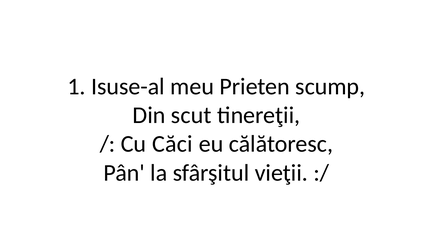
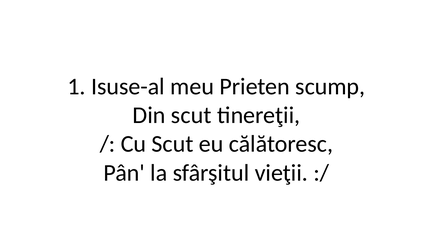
Cu Căci: Căci -> Scut
